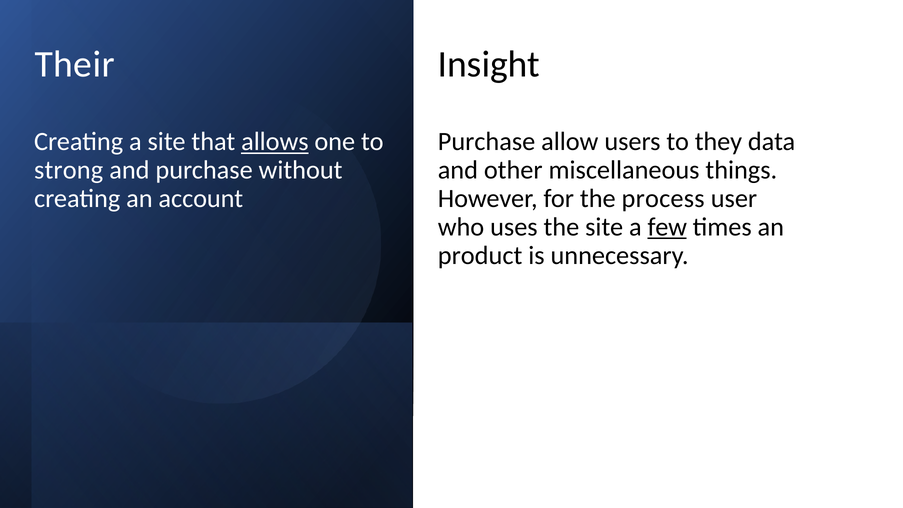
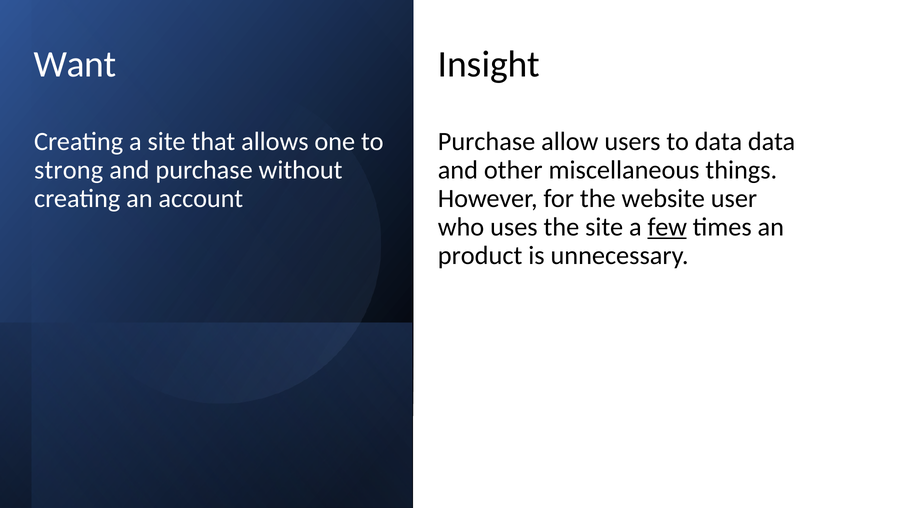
Their: Their -> Want
allows underline: present -> none
to they: they -> data
process: process -> website
